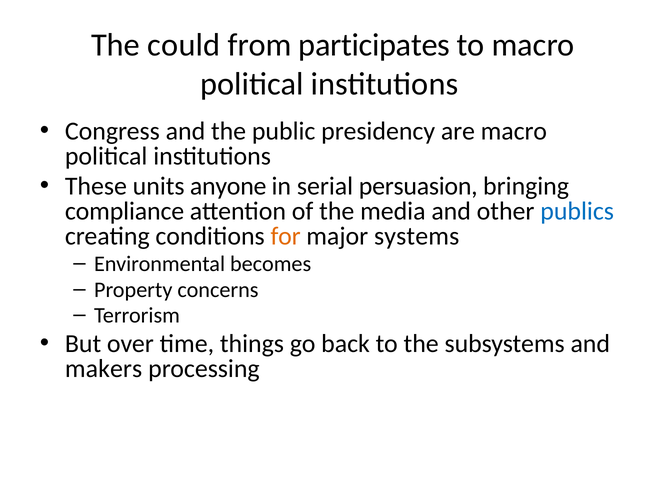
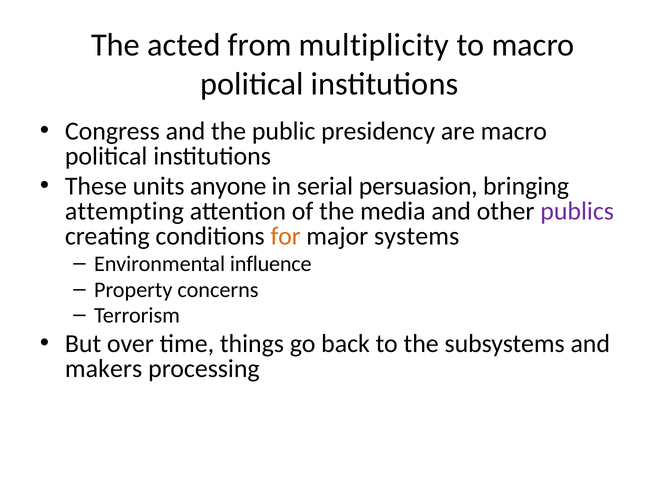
could: could -> acted
participates: participates -> multiplicity
compliance: compliance -> attempting
publics colour: blue -> purple
becomes: becomes -> influence
